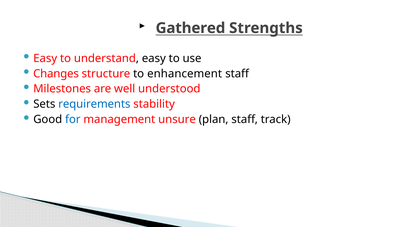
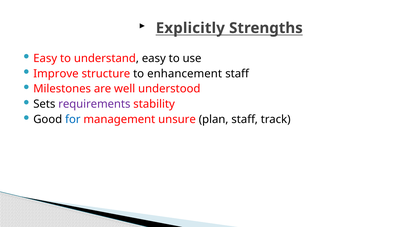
Gathered: Gathered -> Explicitly
Changes: Changes -> Improve
requirements colour: blue -> purple
